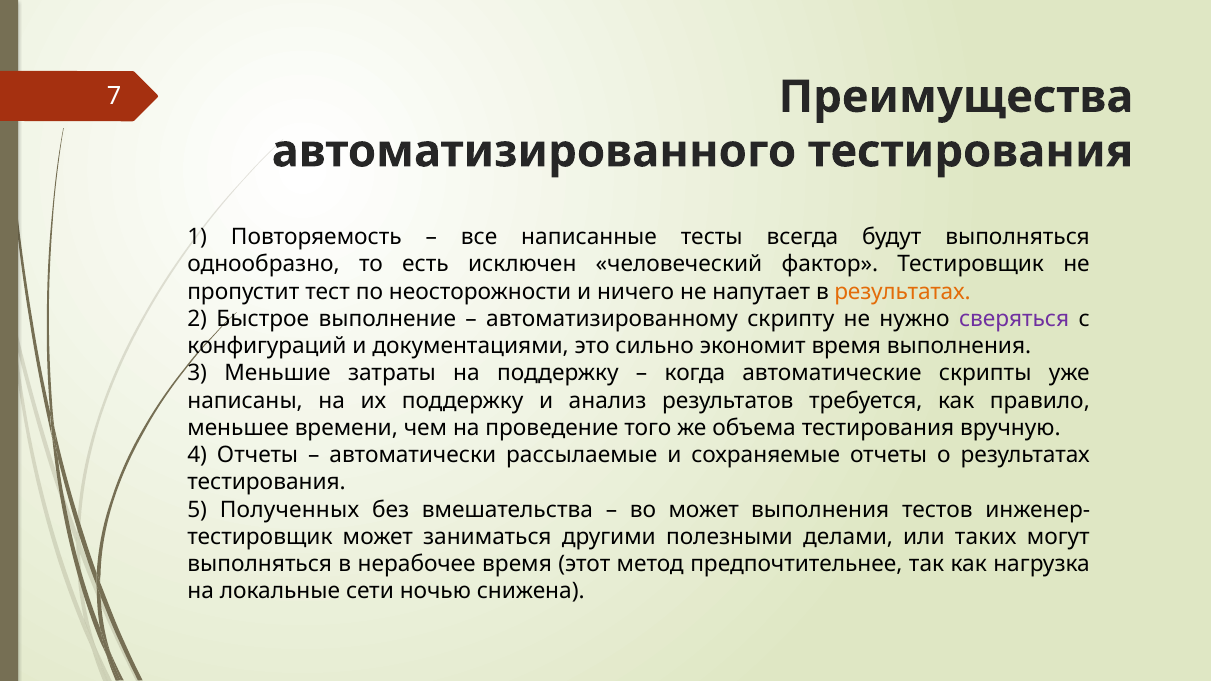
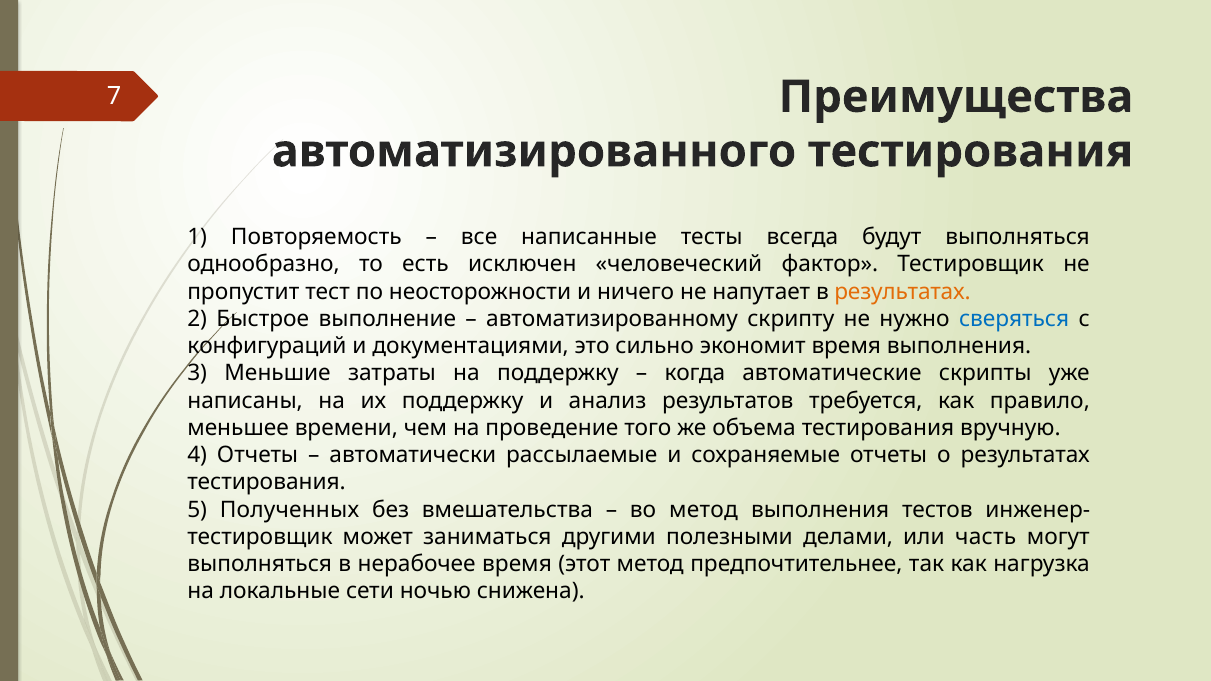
сверяться colour: purple -> blue
во может: может -> метод
таких: таких -> часть
